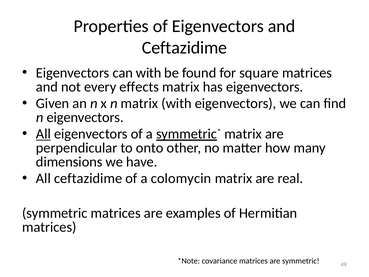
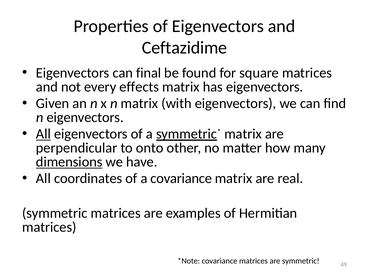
can with: with -> final
dimensions underline: none -> present
All ceftazidime: ceftazidime -> coordinates
a colomycin: colomycin -> covariance
